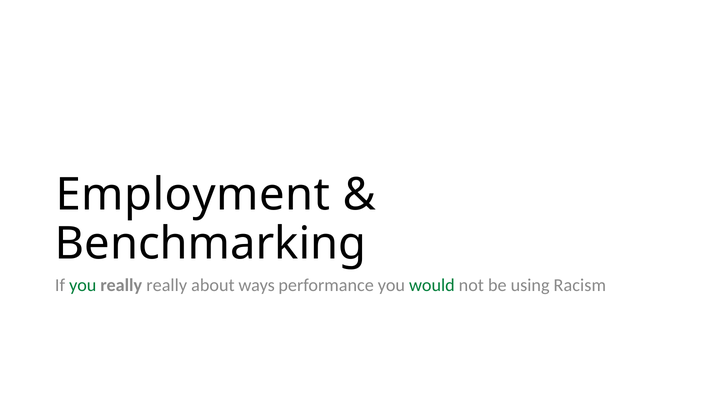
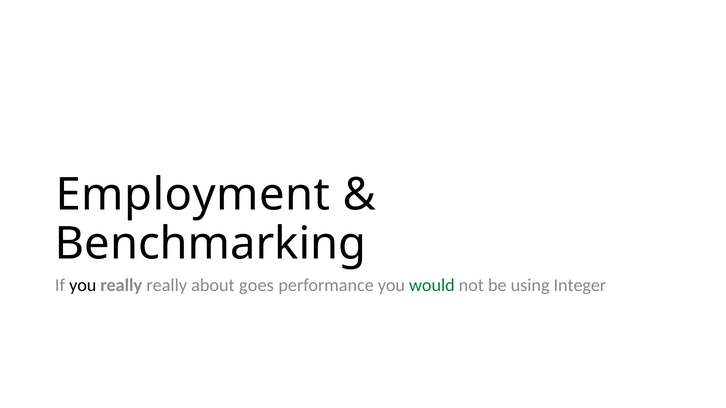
you at (83, 286) colour: green -> black
ways: ways -> goes
Racism: Racism -> Integer
